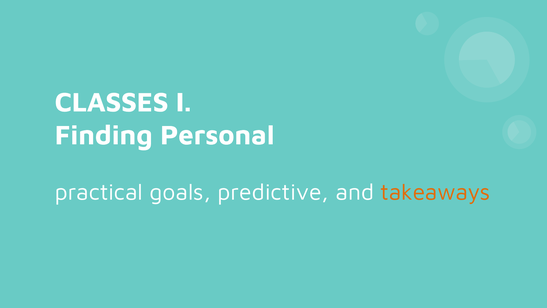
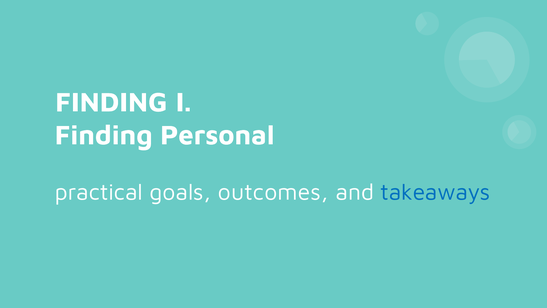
CLASSES at (112, 102): CLASSES -> FINDING
predictive: predictive -> outcomes
takeaways colour: orange -> blue
